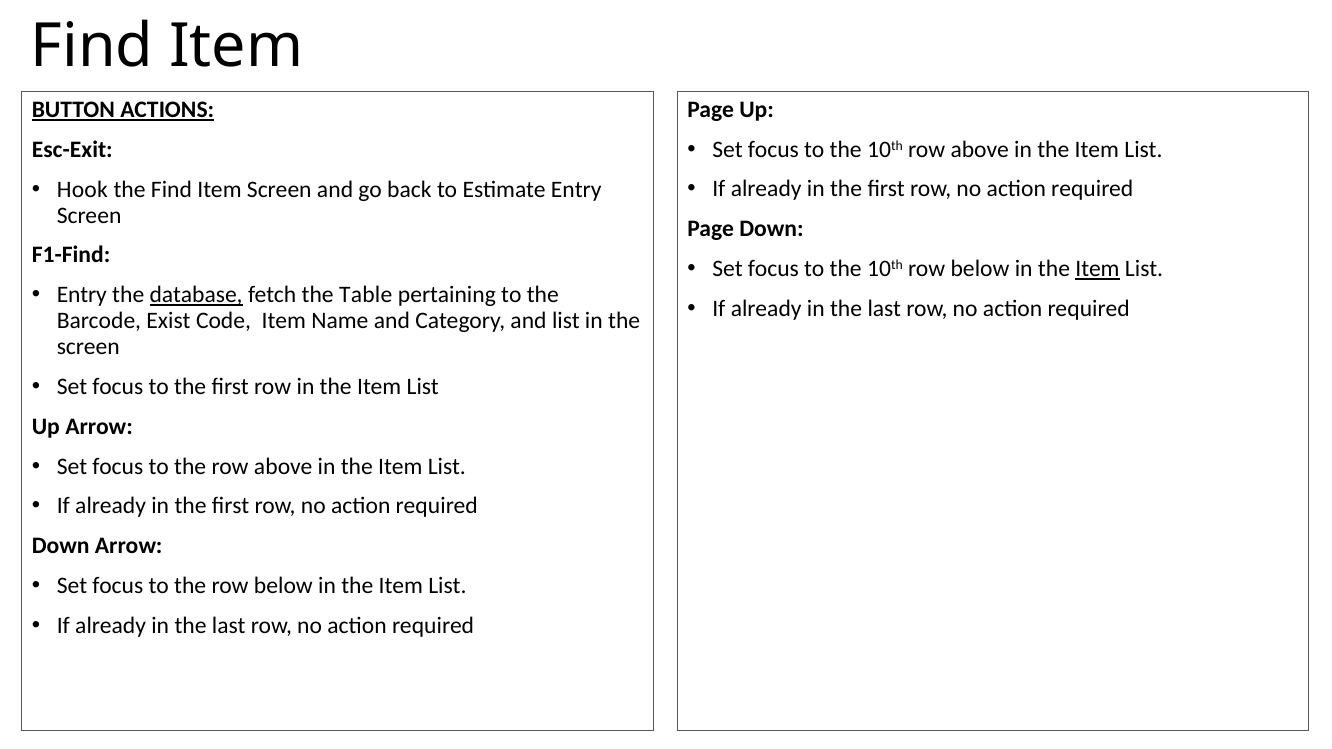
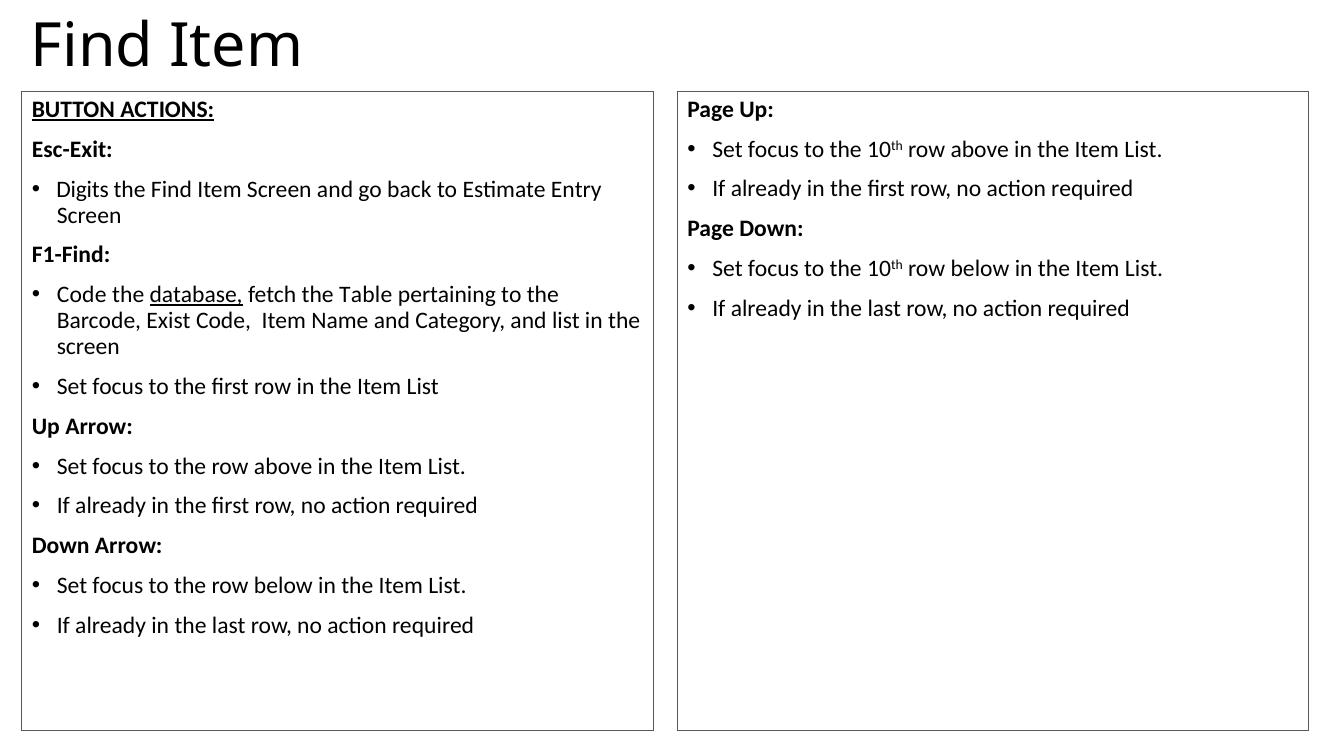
Hook: Hook -> Digits
Item at (1097, 269) underline: present -> none
Entry at (82, 295): Entry -> Code
